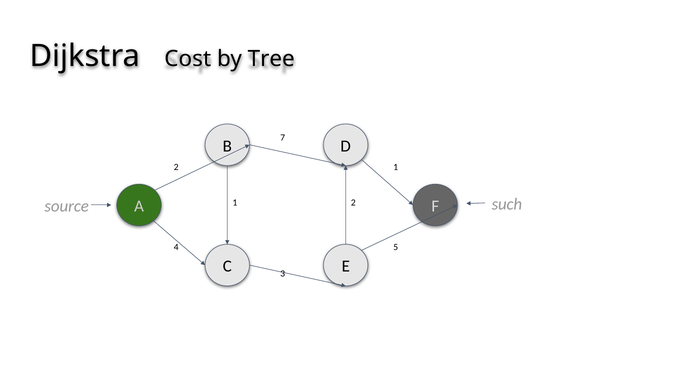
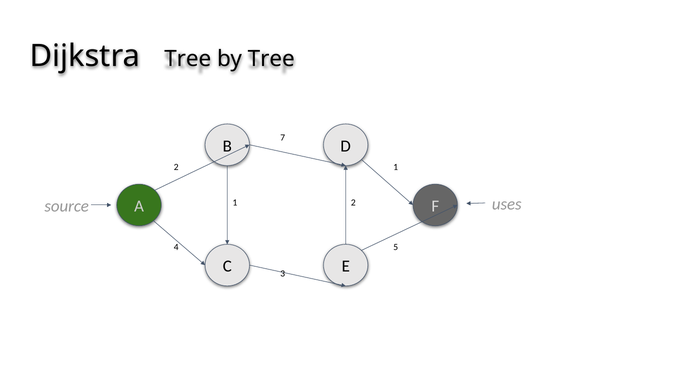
Dijkstra Cost: Cost -> Tree
such: such -> uses
